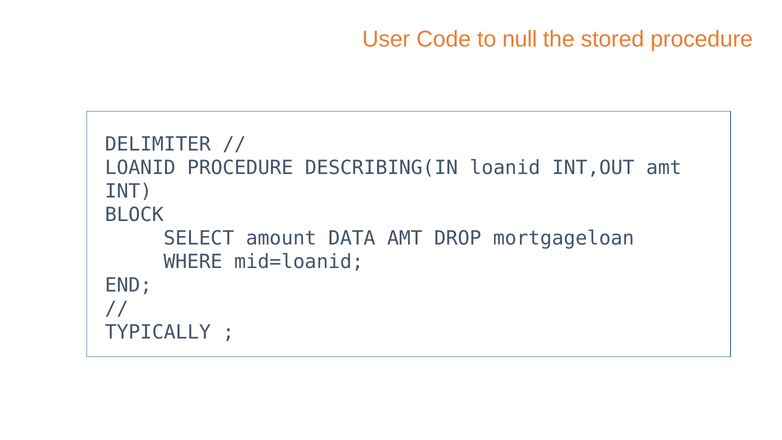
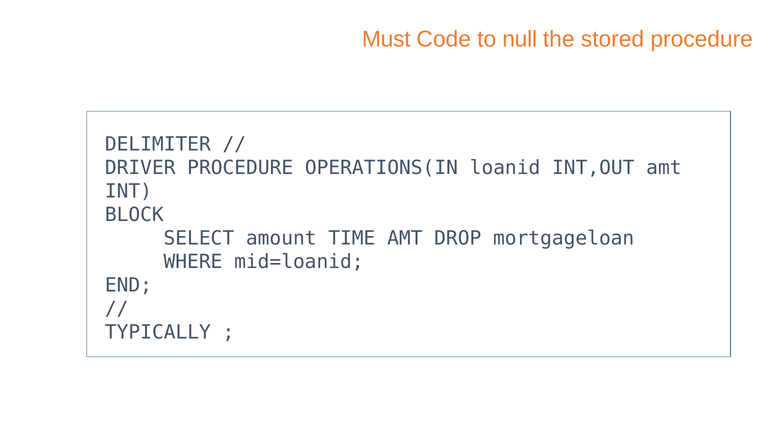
User: User -> Must
LOANID at (140, 168): LOANID -> DRIVER
DESCRIBING(IN: DESCRIBING(IN -> OPERATIONS(IN
DATA: DATA -> TIME
